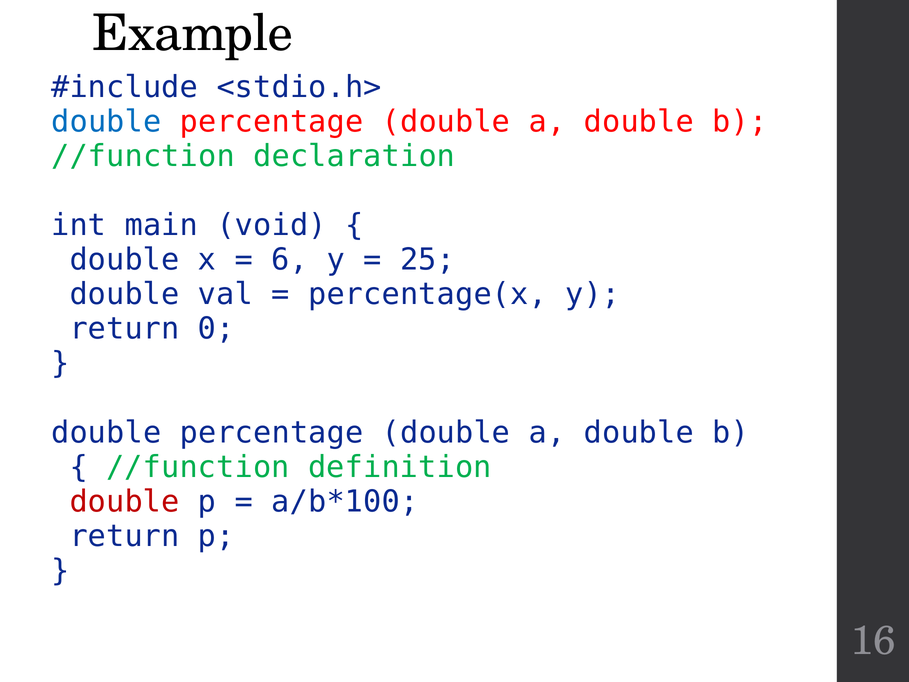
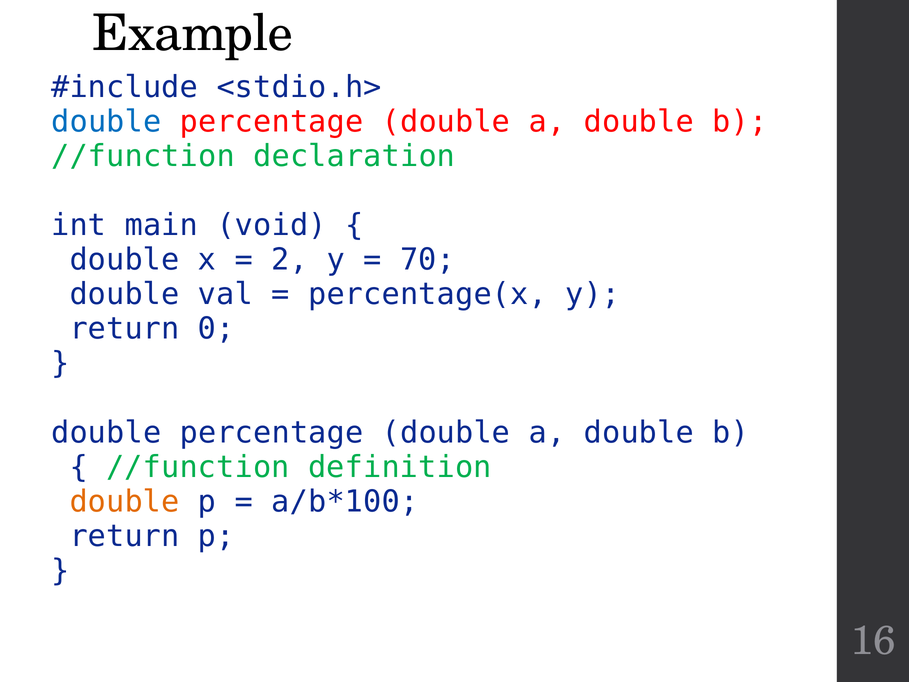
6: 6 -> 2
25: 25 -> 70
double at (125, 501) colour: red -> orange
